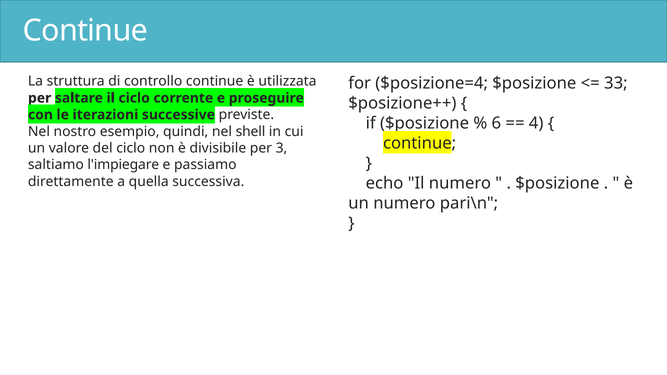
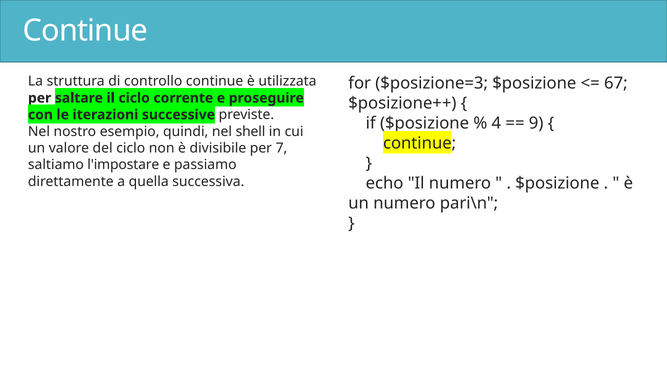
$posizione=4: $posizione=4 -> $posizione=3
33: 33 -> 67
6: 6 -> 4
4: 4 -> 9
3: 3 -> 7
l'impiegare: l'impiegare -> l'impostare
